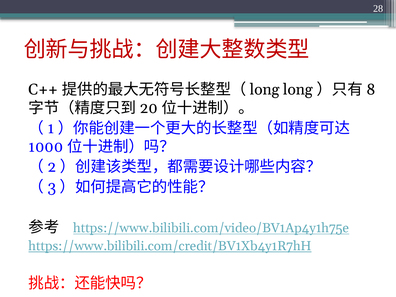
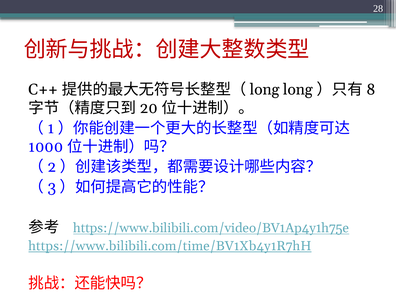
https://www.bilibili.com/credit/BV1Xb4y1R7hH: https://www.bilibili.com/credit/BV1Xb4y1R7hH -> https://www.bilibili.com/time/BV1Xb4y1R7hH
